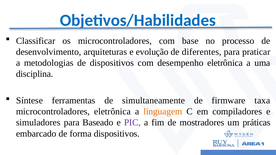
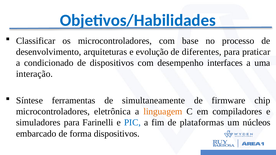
metodologias: metodologias -> condicionado
desempenho eletrônica: eletrônica -> interfaces
disciplina: disciplina -> interação
taxa: taxa -> chip
Baseado: Baseado -> Farinelli
PIC colour: purple -> blue
mostradores: mostradores -> plataformas
práticas: práticas -> núcleos
